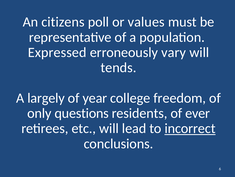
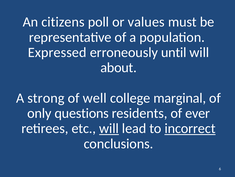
vary: vary -> until
tends: tends -> about
largely: largely -> strong
year: year -> well
freedom: freedom -> marginal
will at (109, 128) underline: none -> present
